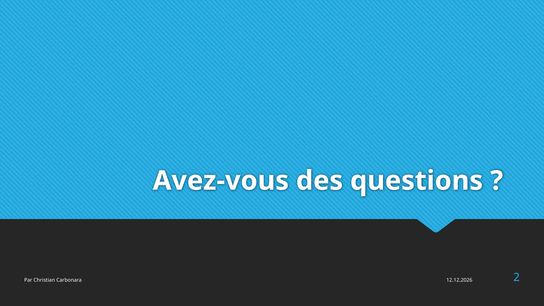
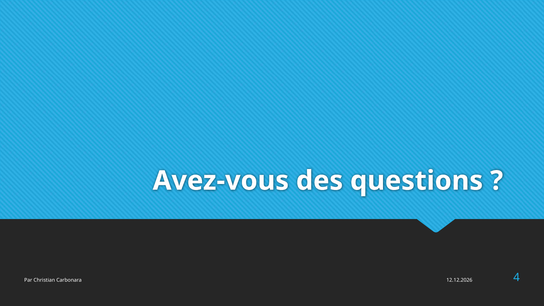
2: 2 -> 4
